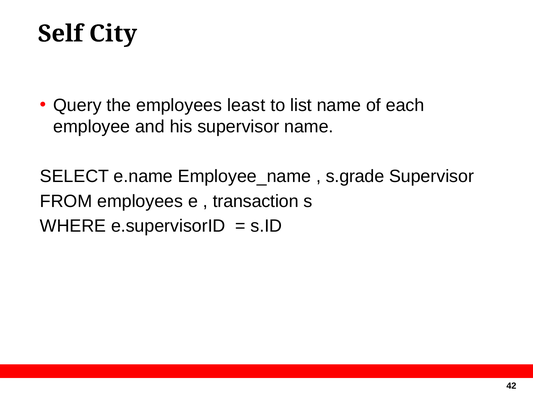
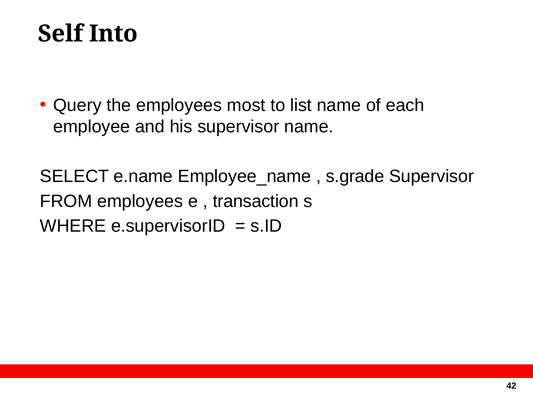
City: City -> Into
least: least -> most
